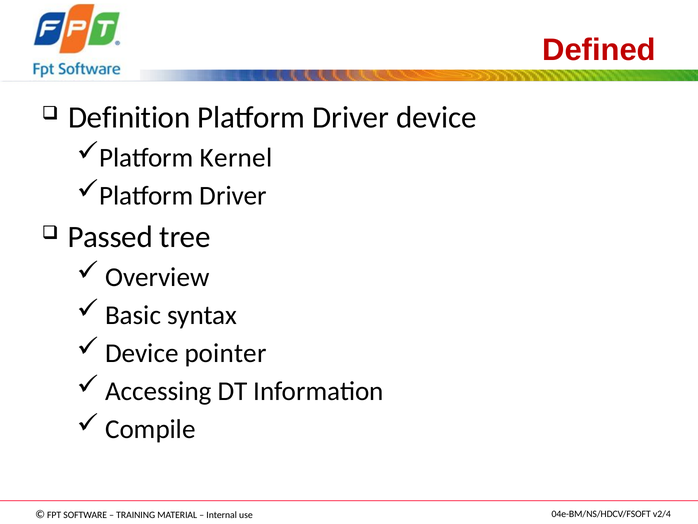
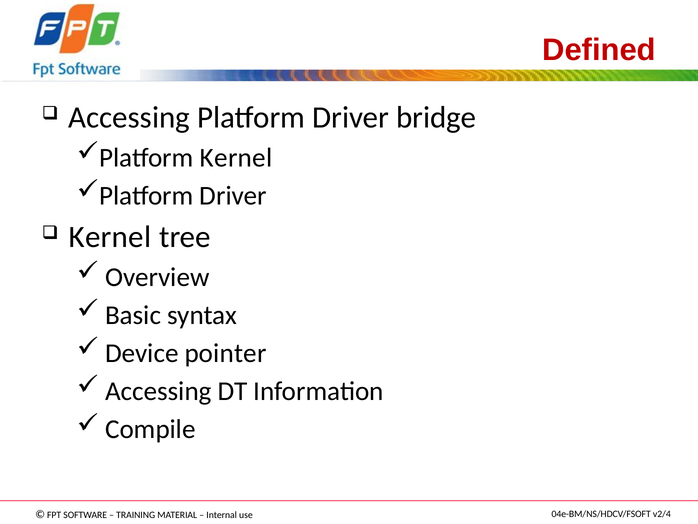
Definition at (129, 117): Definition -> Accessing
Driver device: device -> bridge
Passed at (110, 237): Passed -> Kernel
